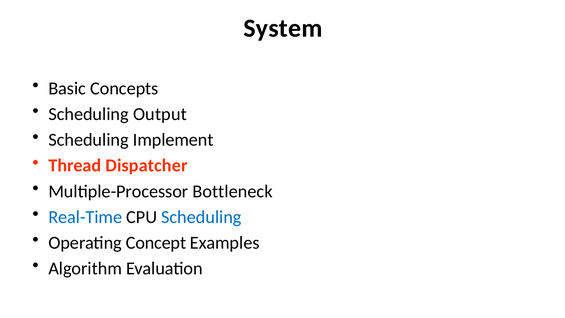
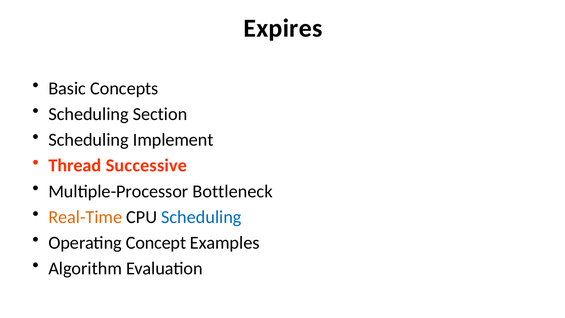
System: System -> Expires
Output: Output -> Section
Dispatcher: Dispatcher -> Successive
Real-Time colour: blue -> orange
